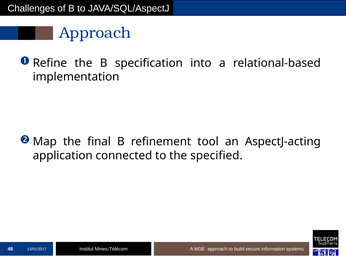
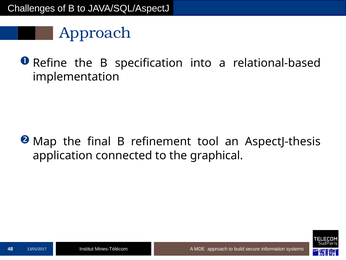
AspectJ-acting: AspectJ-acting -> AspectJ-thesis
specified: specified -> graphical
